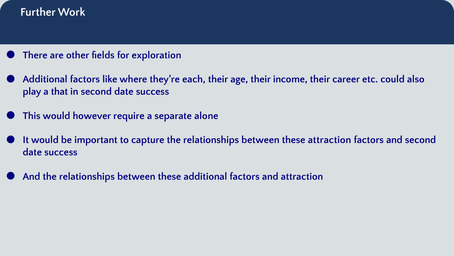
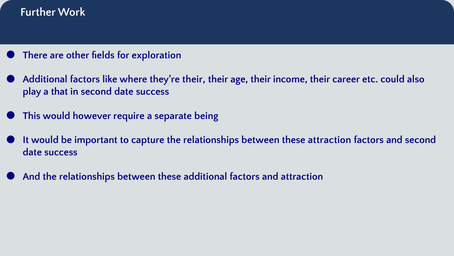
they’re each: each -> their
alone: alone -> being
